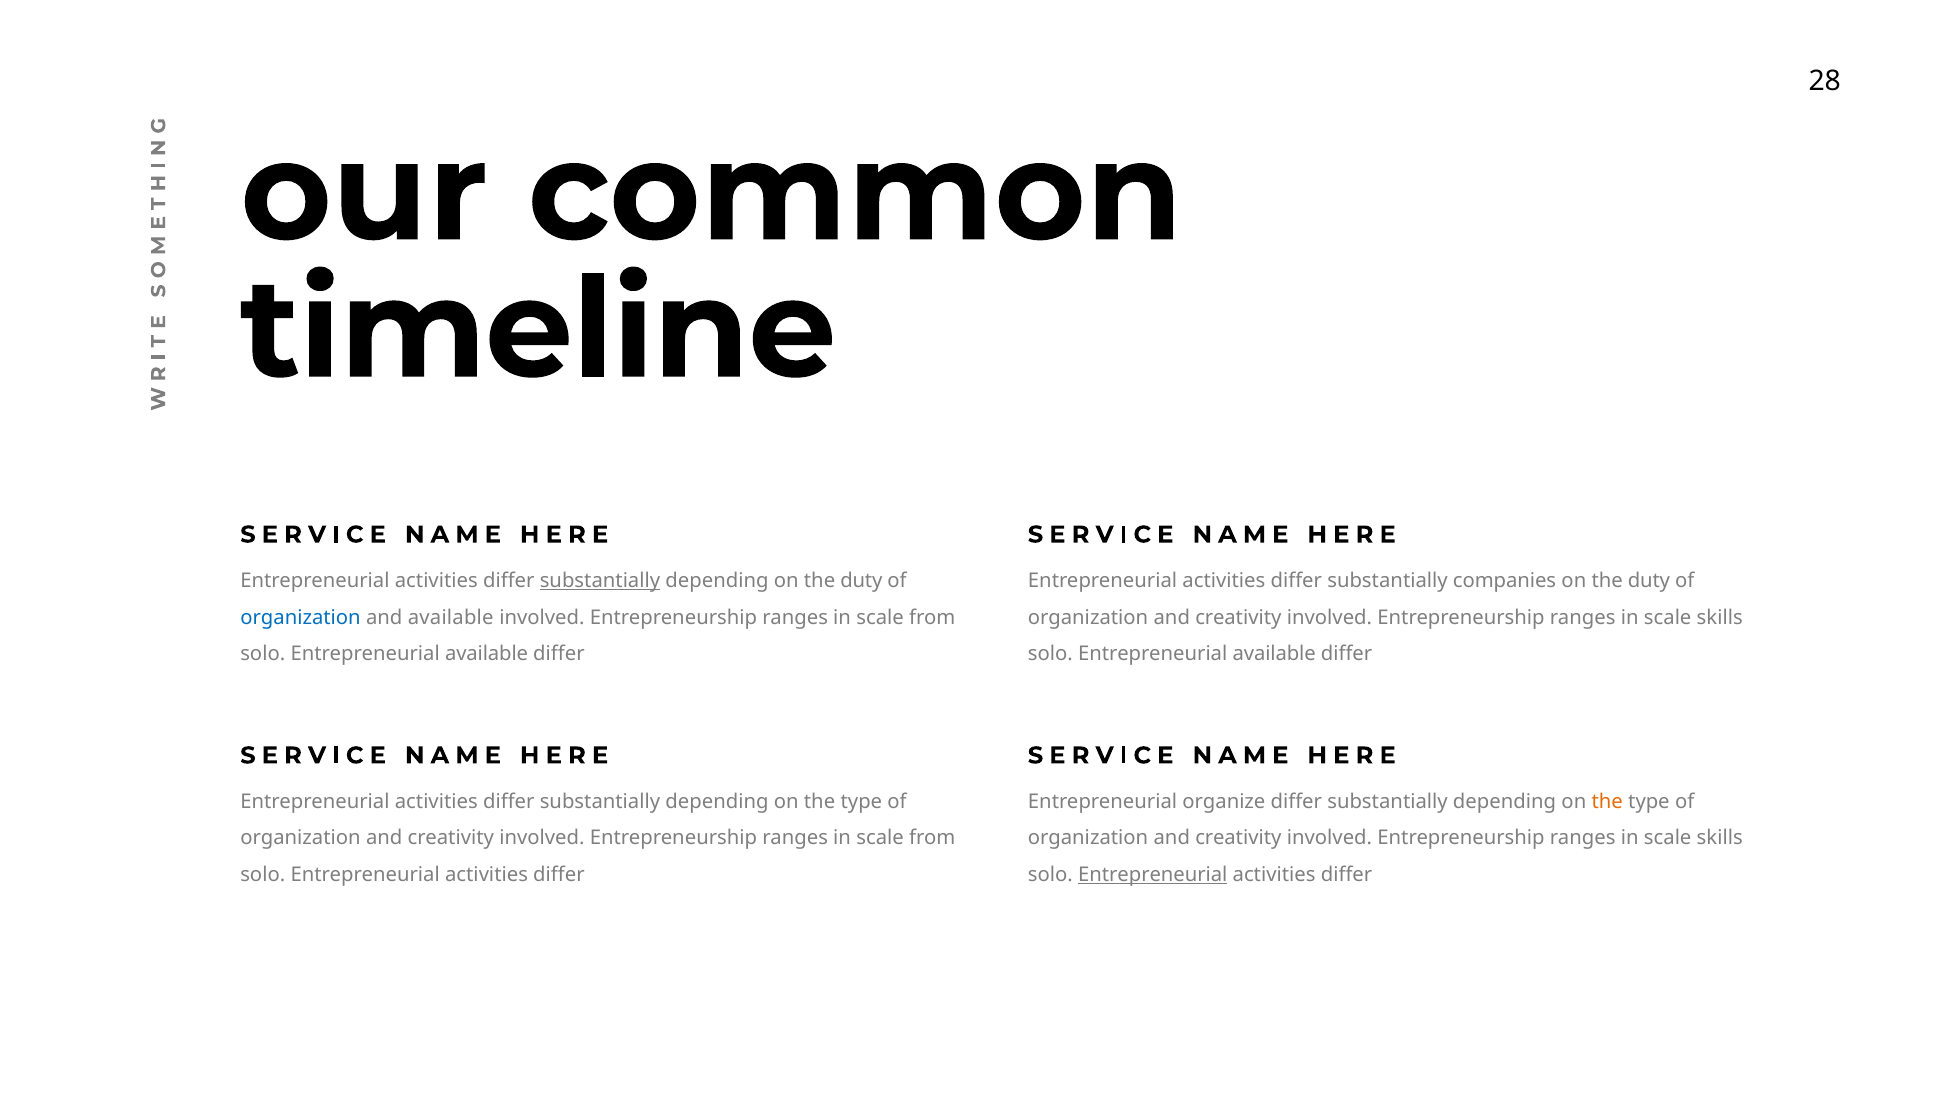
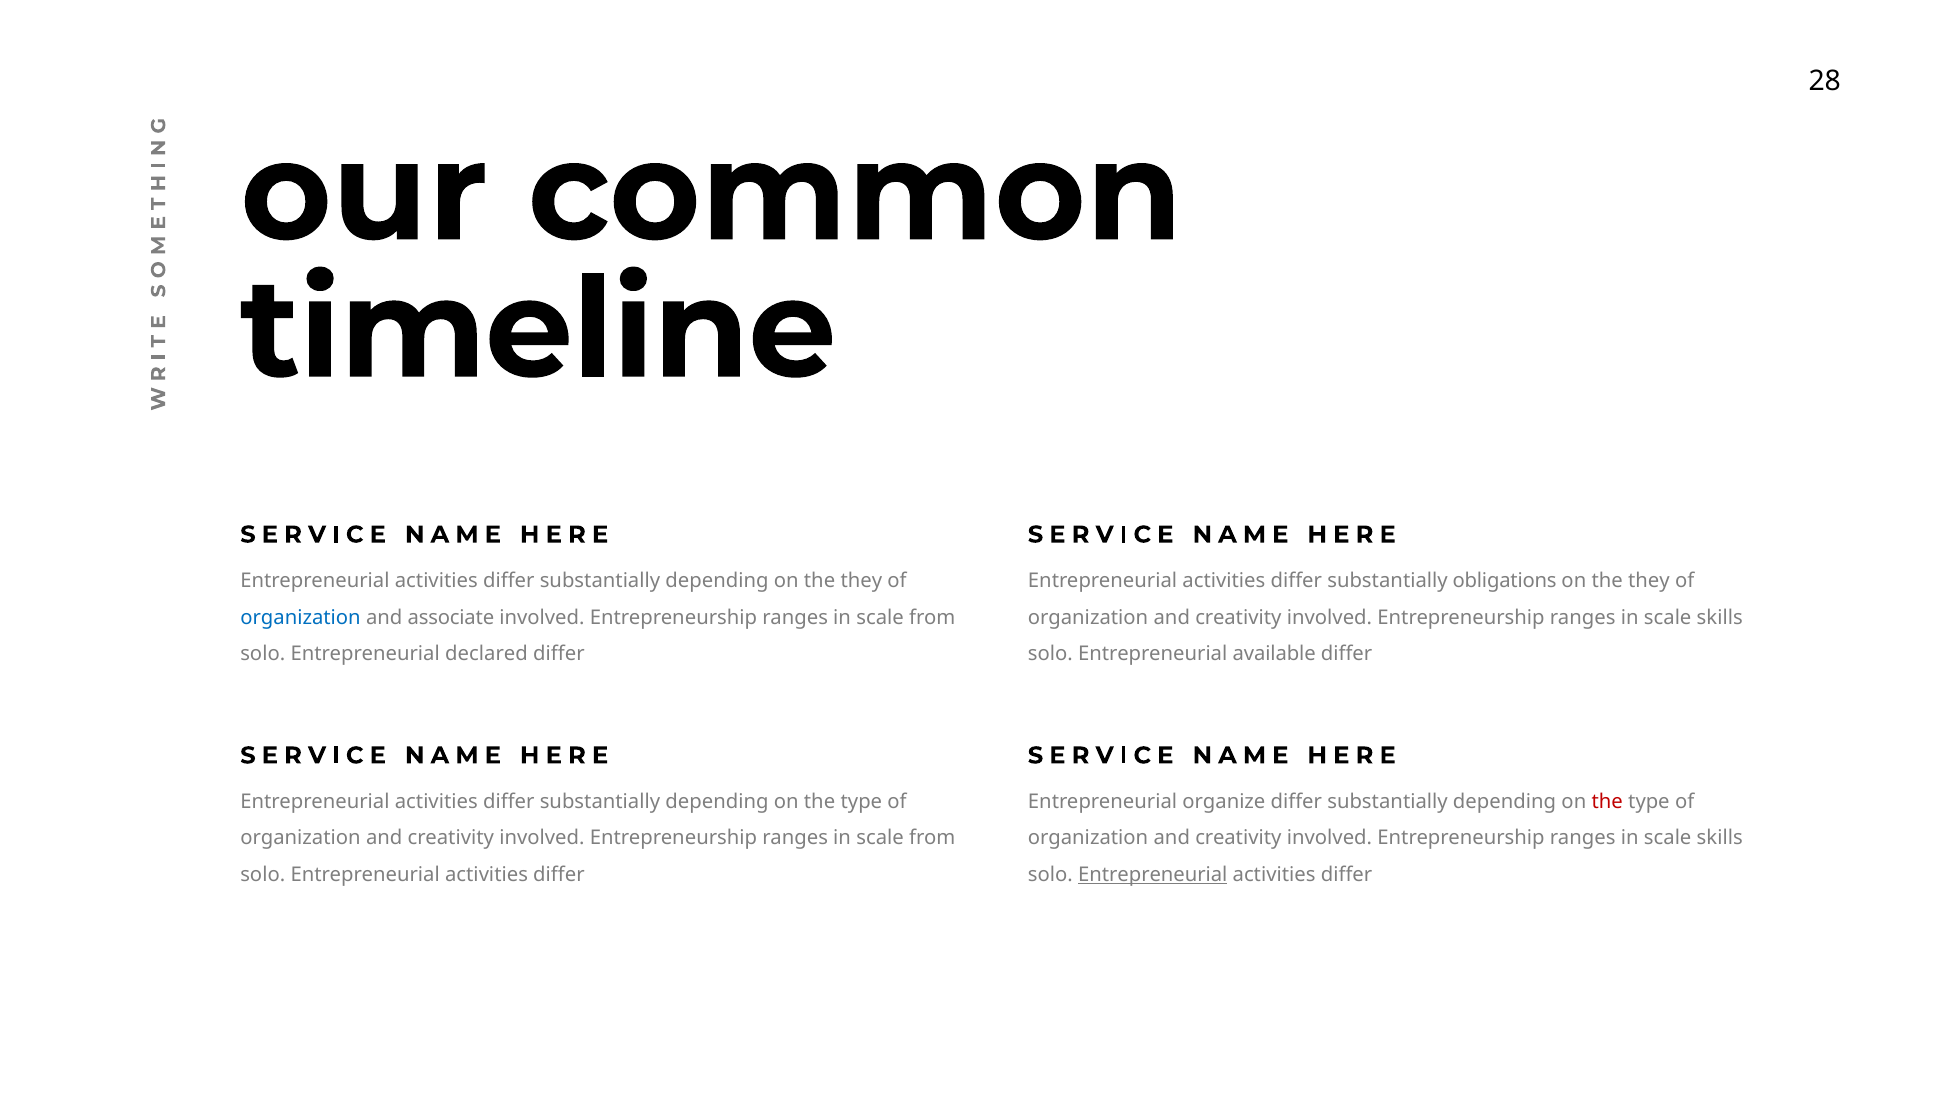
substantially at (600, 581) underline: present -> none
depending on the duty: duty -> they
companies: companies -> obligations
duty at (1649, 581): duty -> they
and available: available -> associate
available at (487, 654): available -> declared
the at (1607, 802) colour: orange -> red
